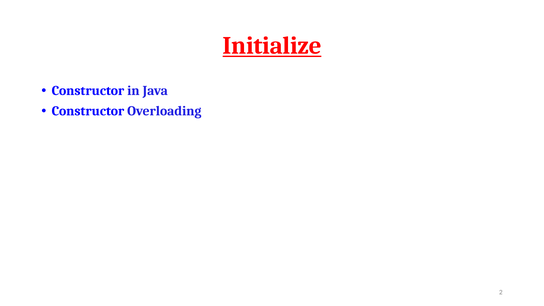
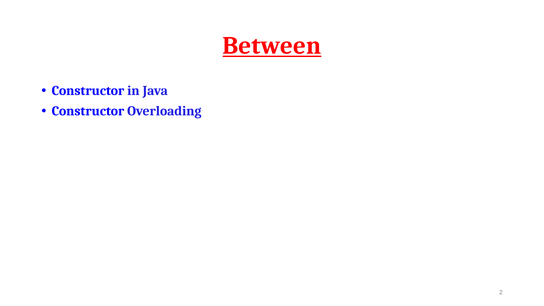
Initialize: Initialize -> Between
